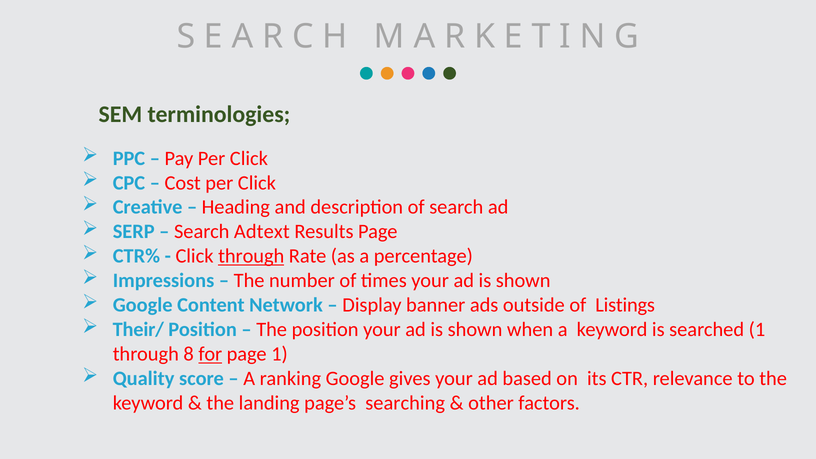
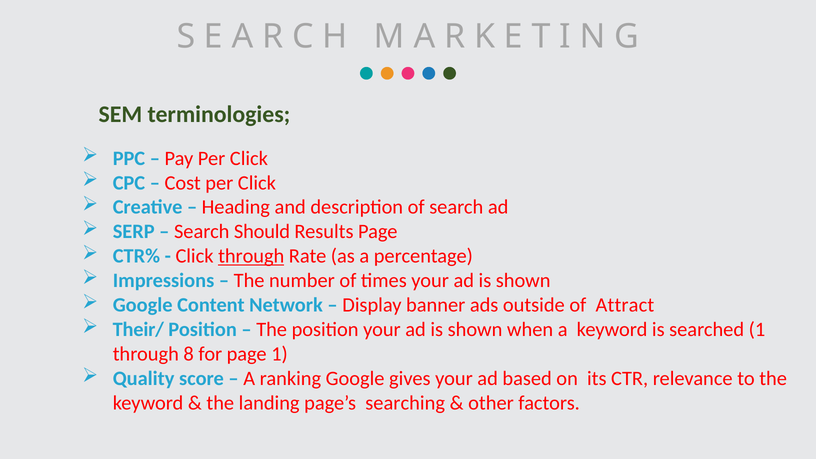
Adtext: Adtext -> Should
Listings: Listings -> Attract
for underline: present -> none
